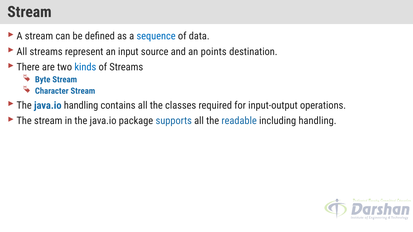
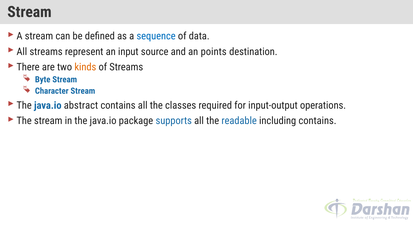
kinds colour: blue -> orange
java.io handling: handling -> abstract
including handling: handling -> contains
